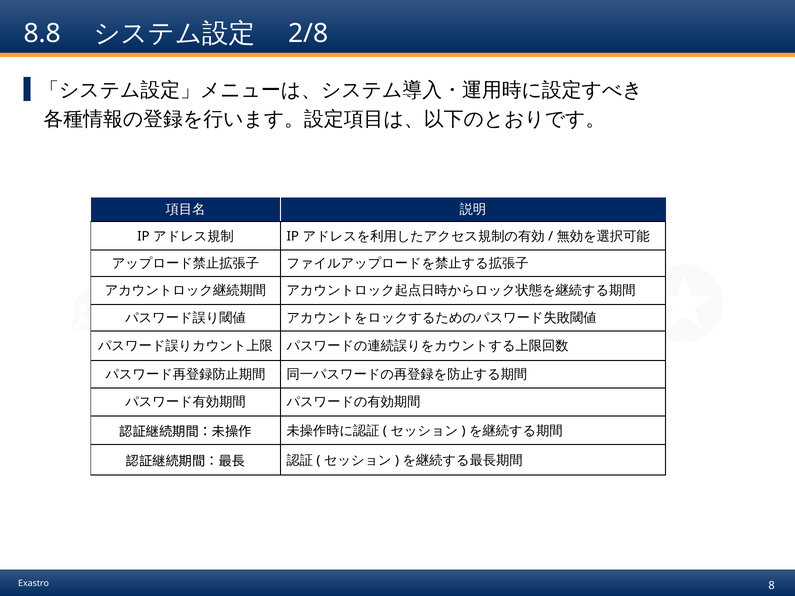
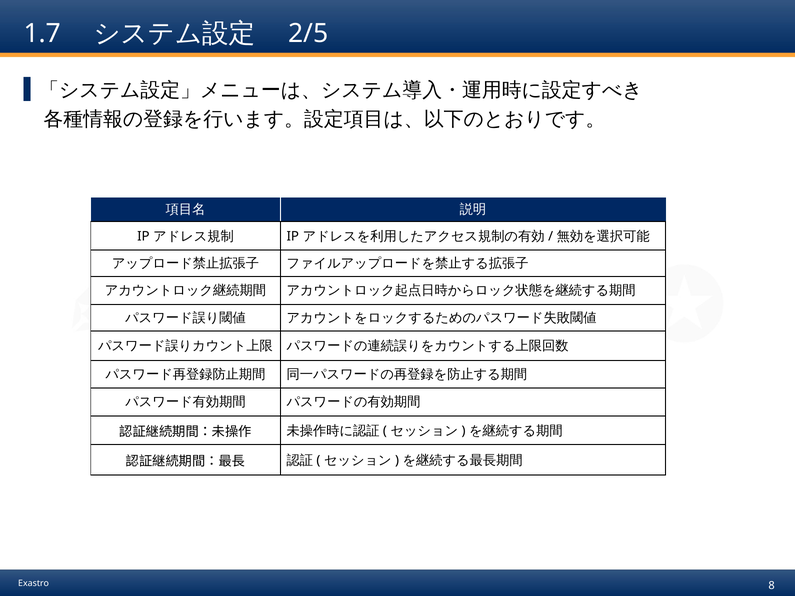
8.8: 8.8 -> 1.7
2/8: 2/8 -> 2/5
